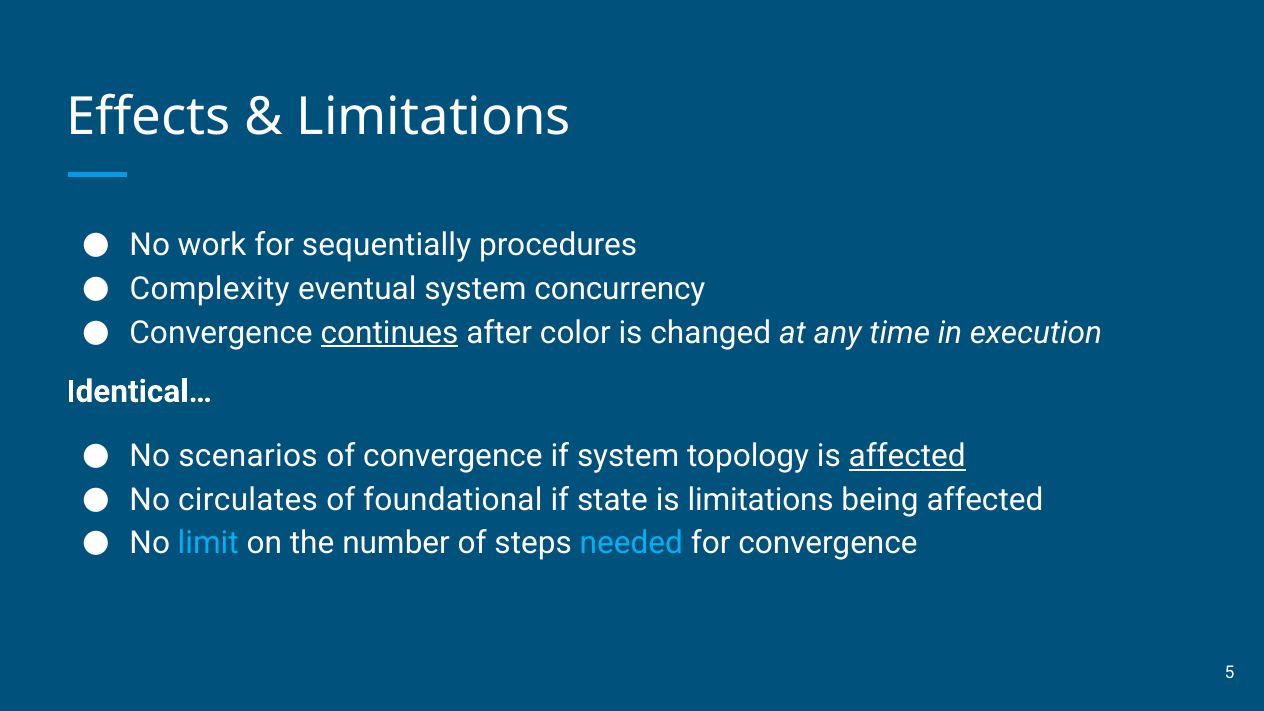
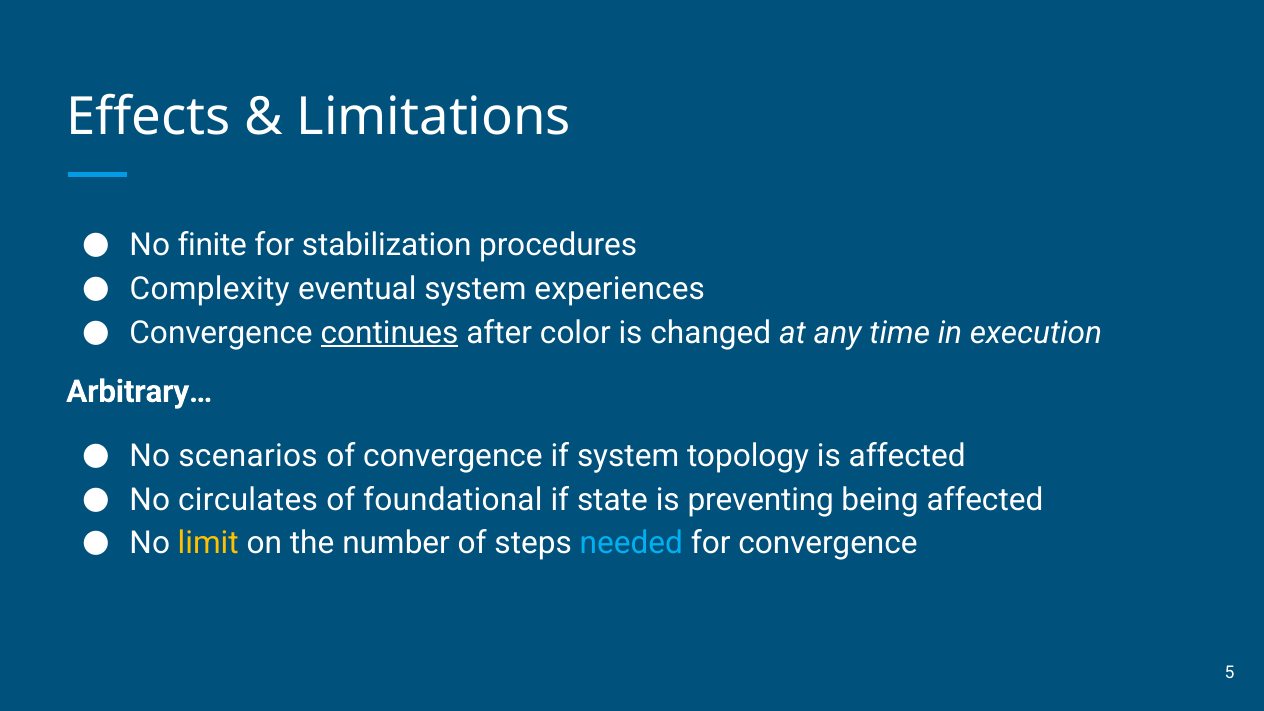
work: work -> finite
sequentially: sequentially -> stabilization
concurrency: concurrency -> experiences
Identical…: Identical… -> Arbitrary…
affected at (907, 456) underline: present -> none
is limitations: limitations -> preventing
limit colour: light blue -> yellow
